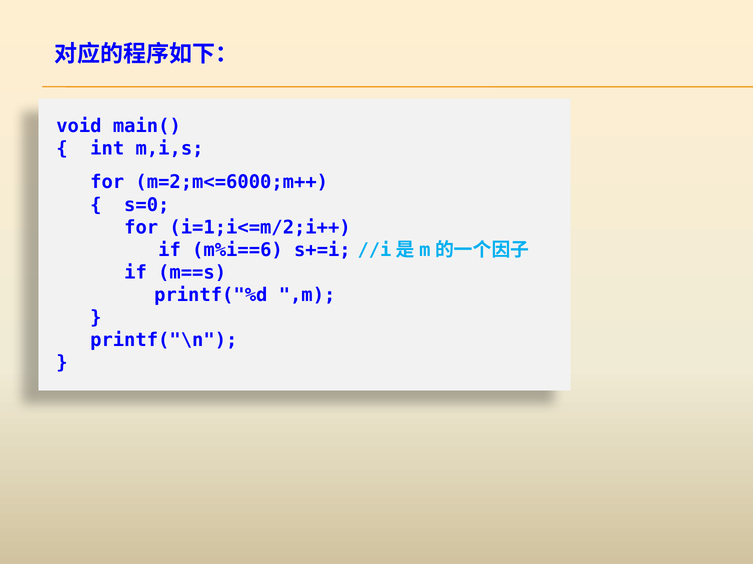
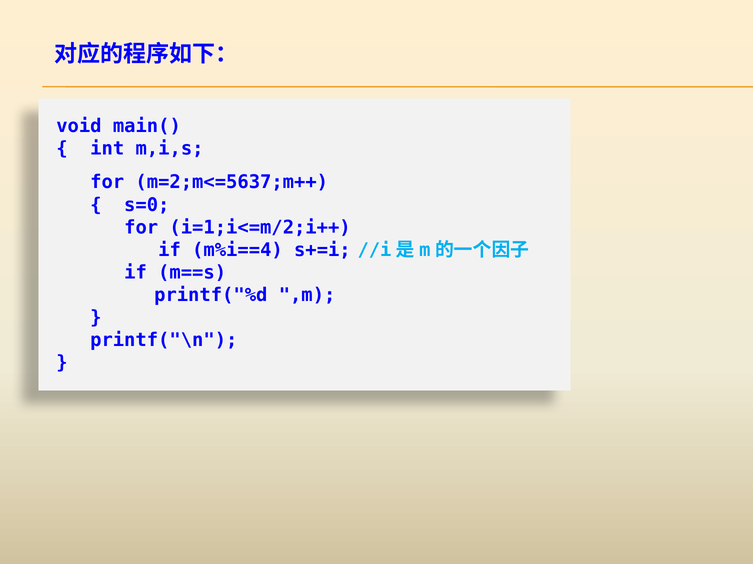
m=2;m<=6000;m++: m=2;m<=6000;m++ -> m=2;m<=5637;m++
m%i==6: m%i==6 -> m%i==4
